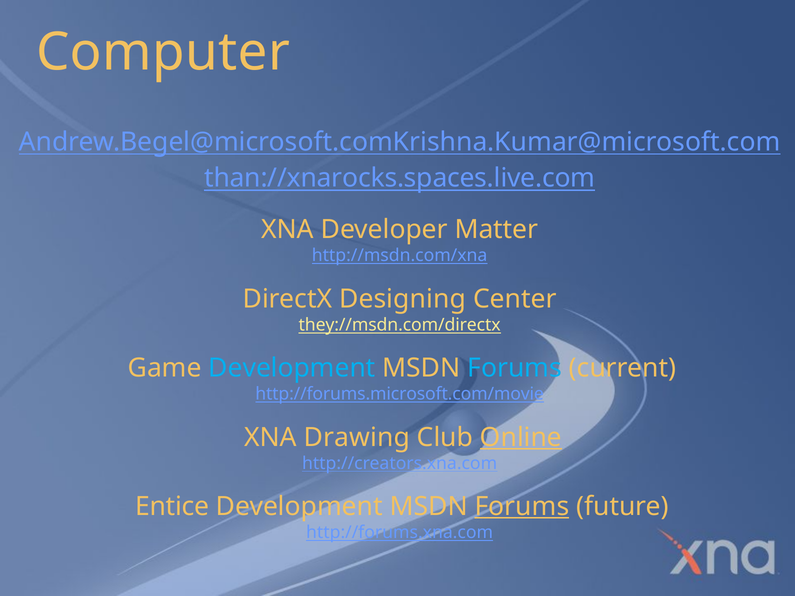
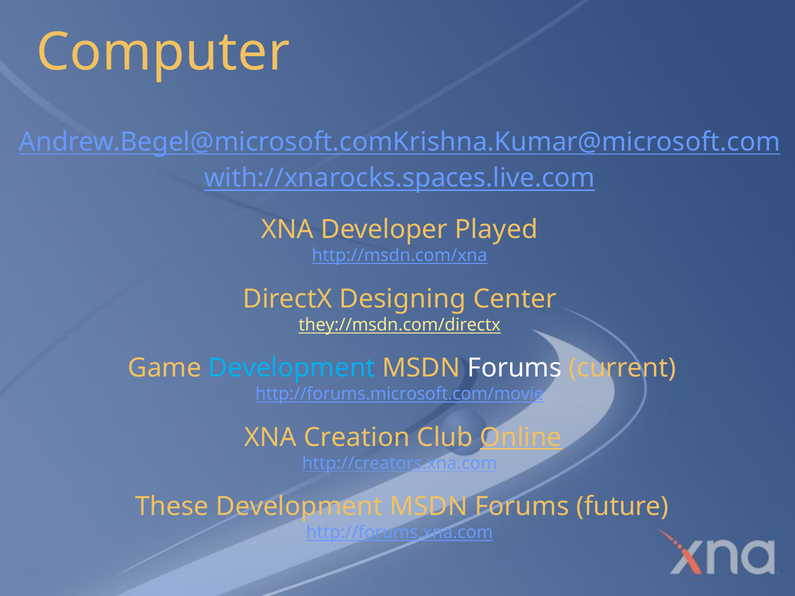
than://xnarocks.spaces.live.com: than://xnarocks.spaces.live.com -> with://xnarocks.spaces.live.com
Matter: Matter -> Played
Forums at (515, 368) colour: light blue -> white
Drawing: Drawing -> Creation
Entice: Entice -> These
Forums at (522, 507) underline: present -> none
